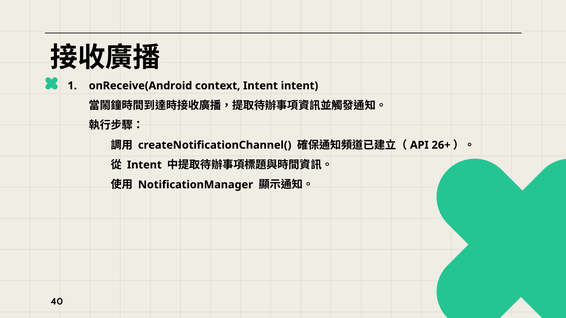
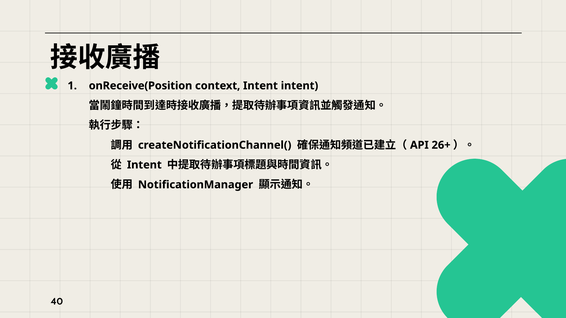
onReceive(Android: onReceive(Android -> onReceive(Position
